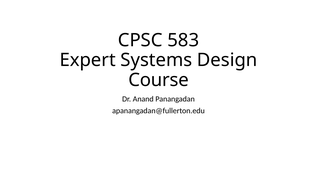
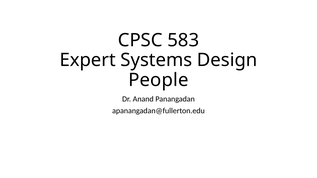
Course: Course -> People
